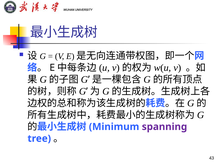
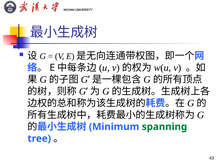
spanning colour: purple -> green
